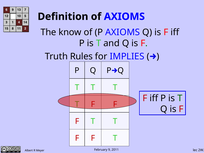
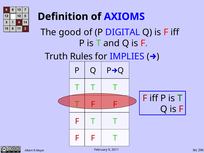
know: know -> good
P AXIOMS: AXIOMS -> DIGITAL
